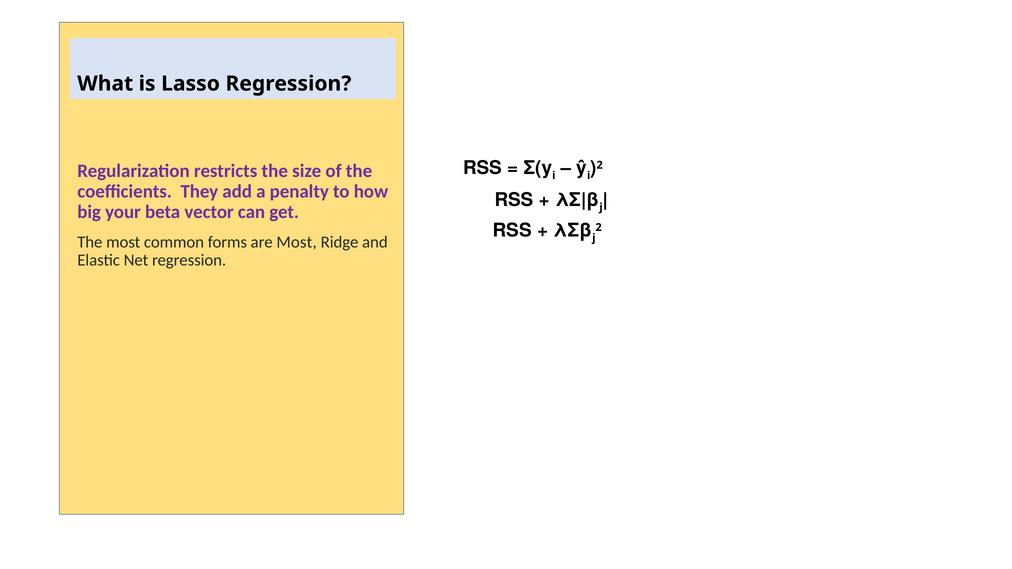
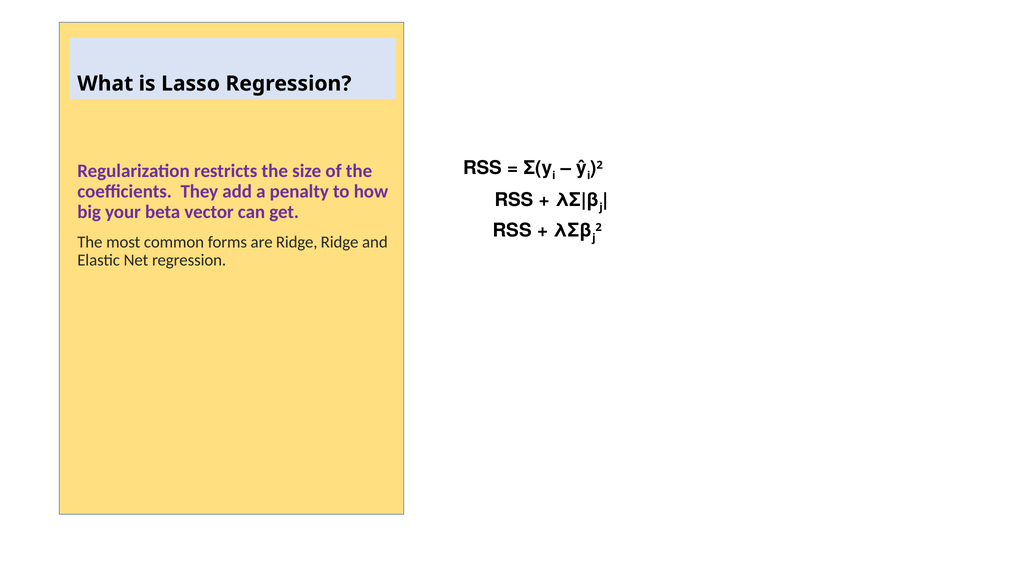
are Most: Most -> Ridge
